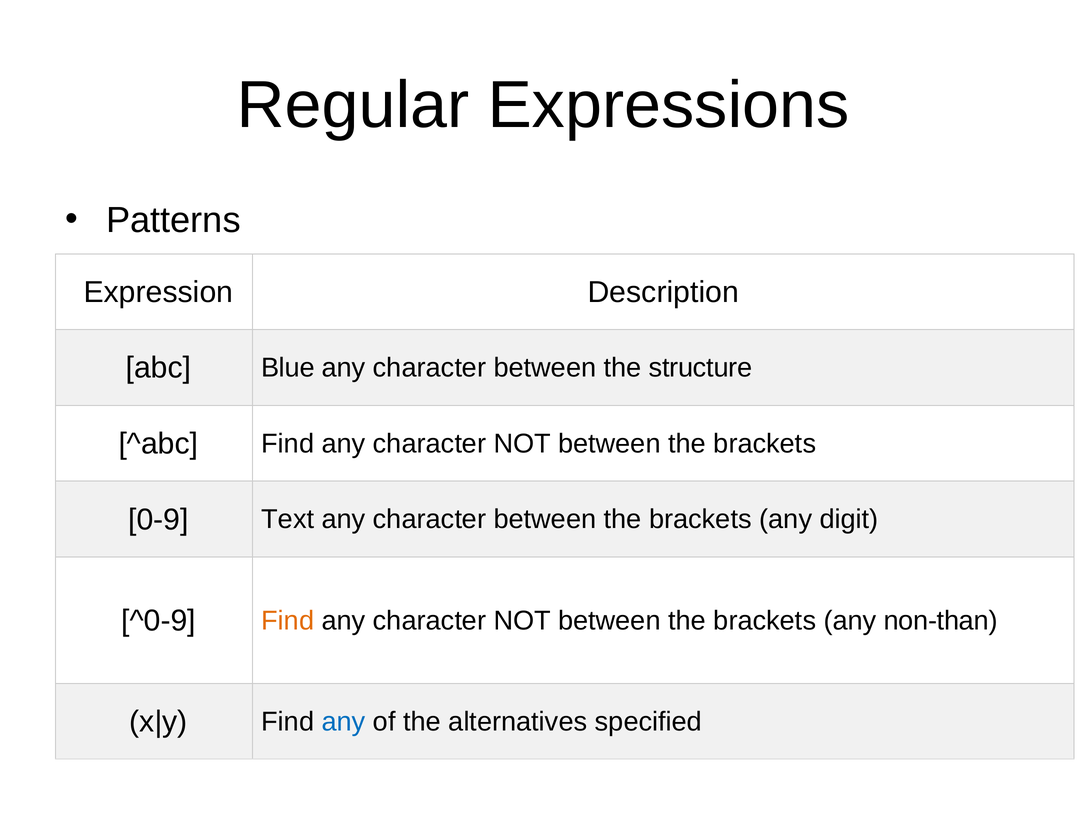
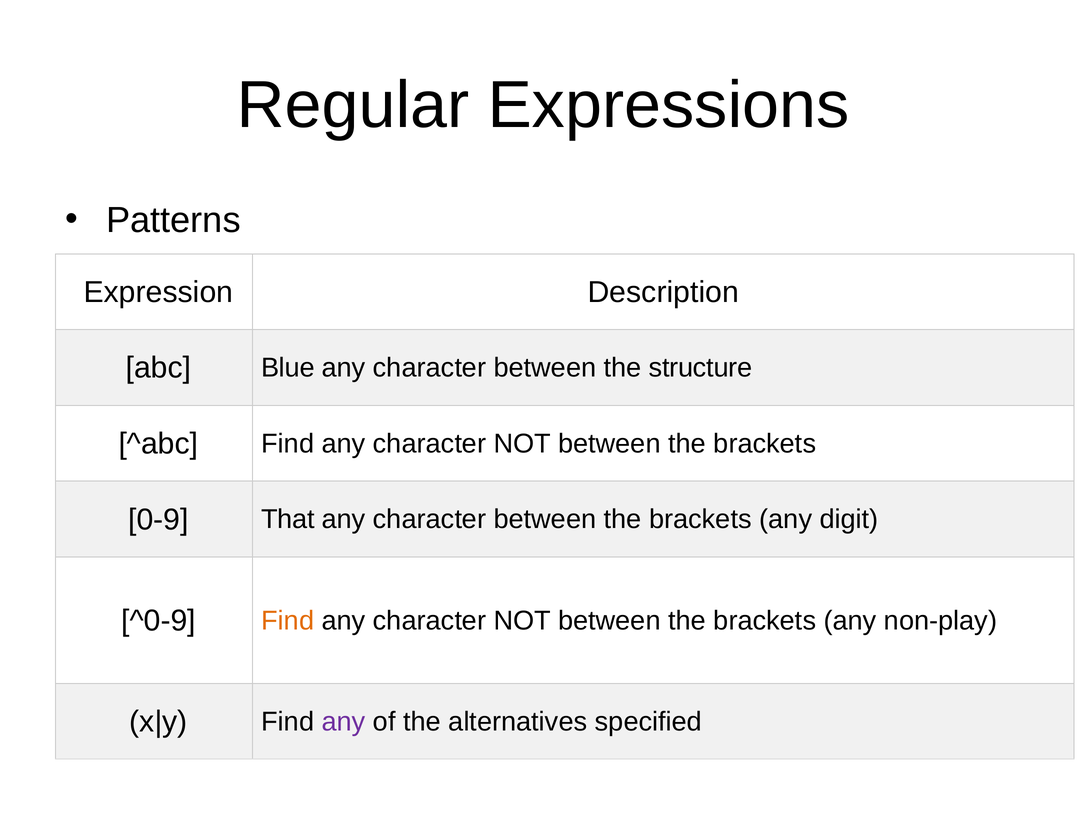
Text: Text -> That
non-than: non-than -> non-play
any at (344, 721) colour: blue -> purple
